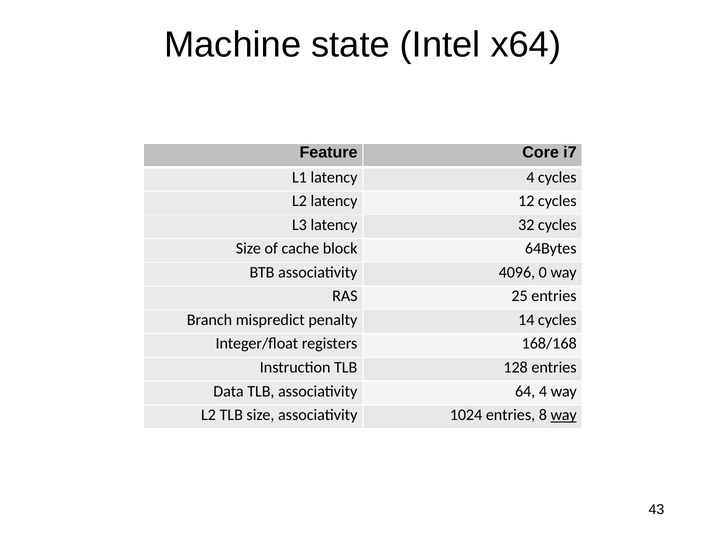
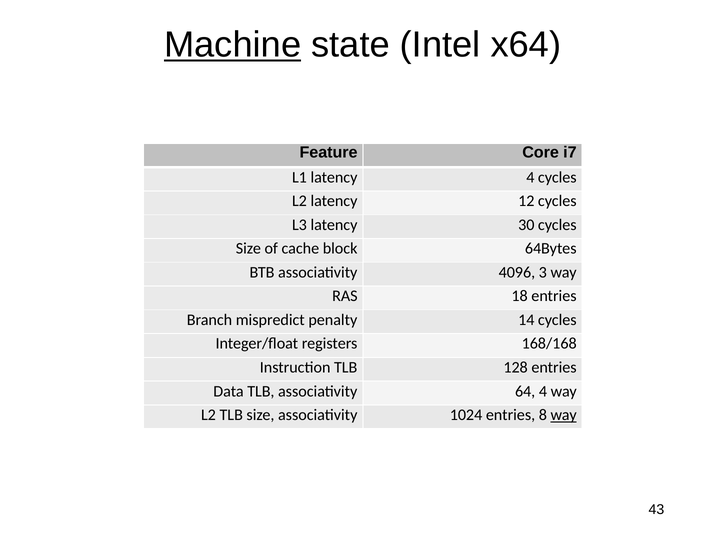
Machine underline: none -> present
32: 32 -> 30
0: 0 -> 3
25: 25 -> 18
